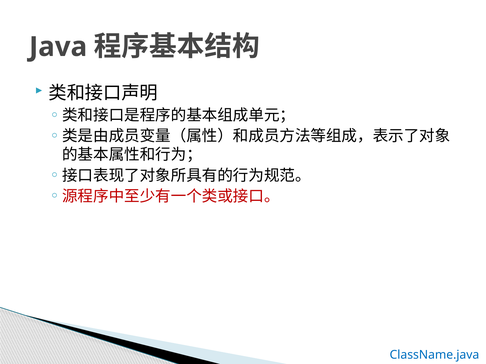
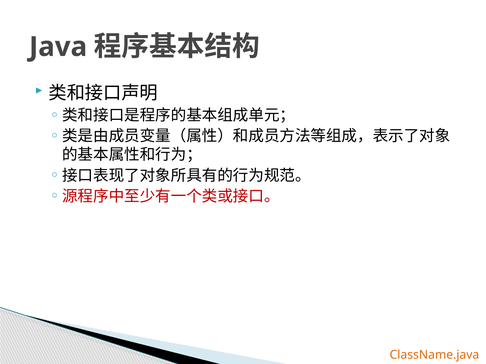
ClassName.java colour: blue -> orange
